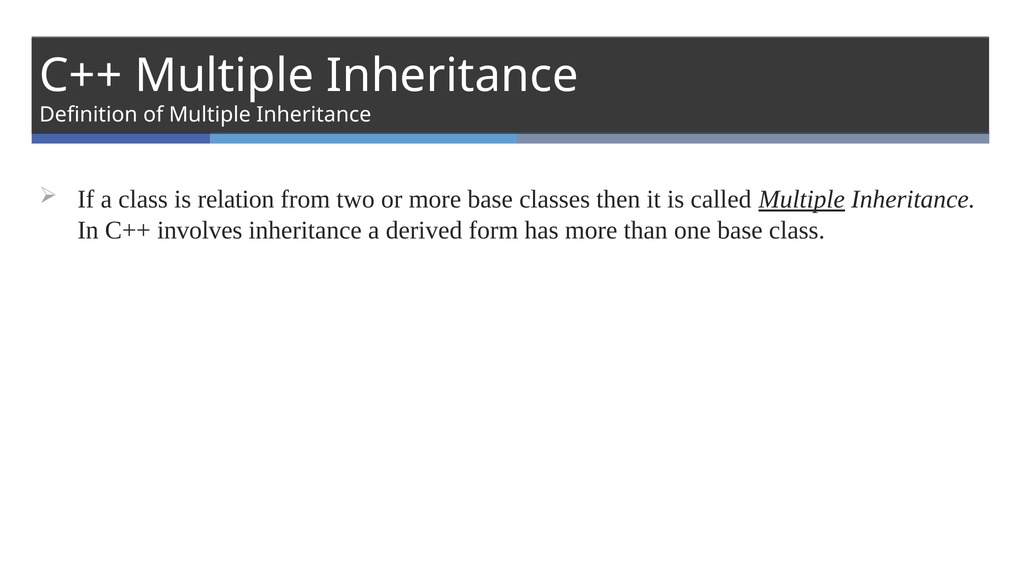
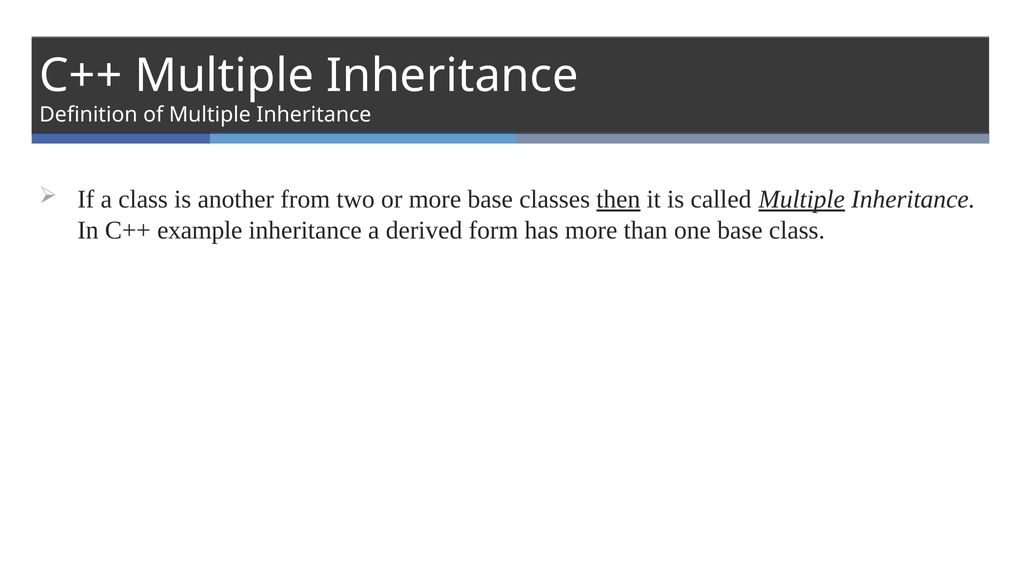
relation: relation -> another
then underline: none -> present
involves: involves -> example
